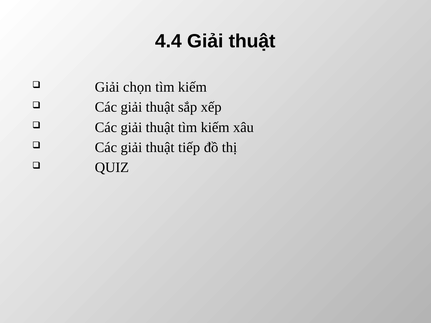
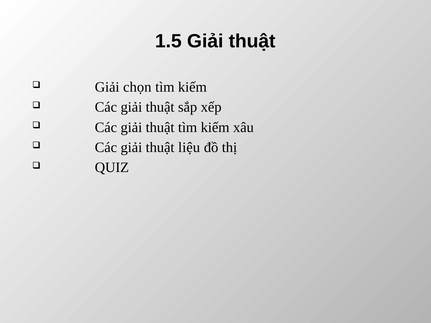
4.4: 4.4 -> 1.5
tiếp: tiếp -> liệu
